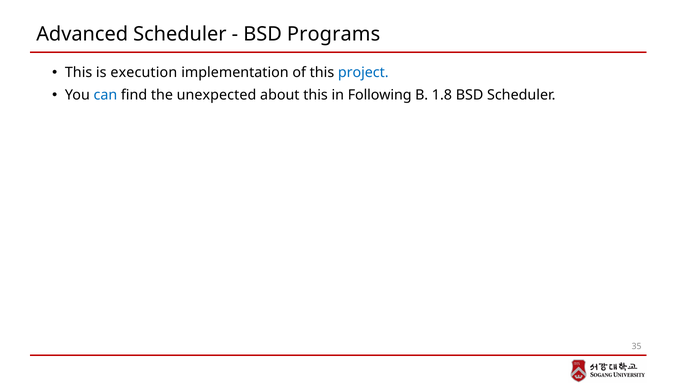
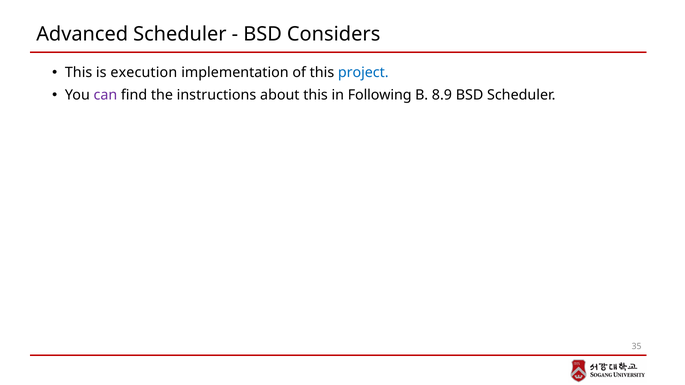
Programs: Programs -> Considers
can colour: blue -> purple
unexpected: unexpected -> instructions
1.8: 1.8 -> 8.9
